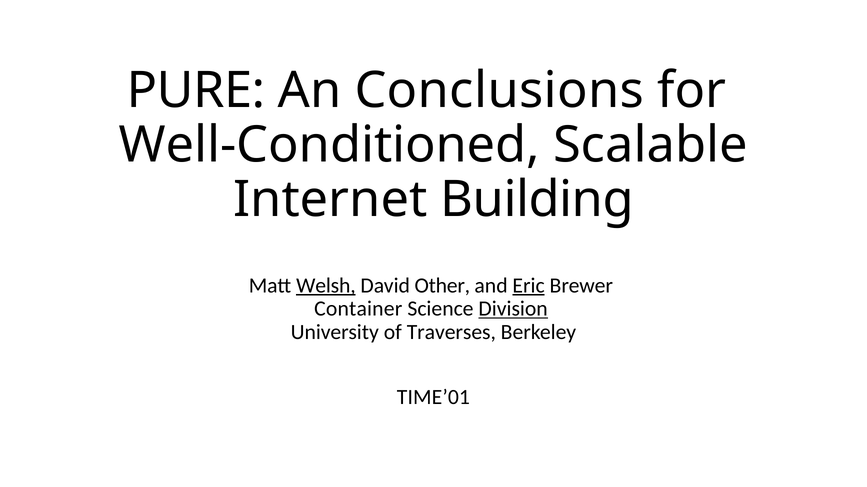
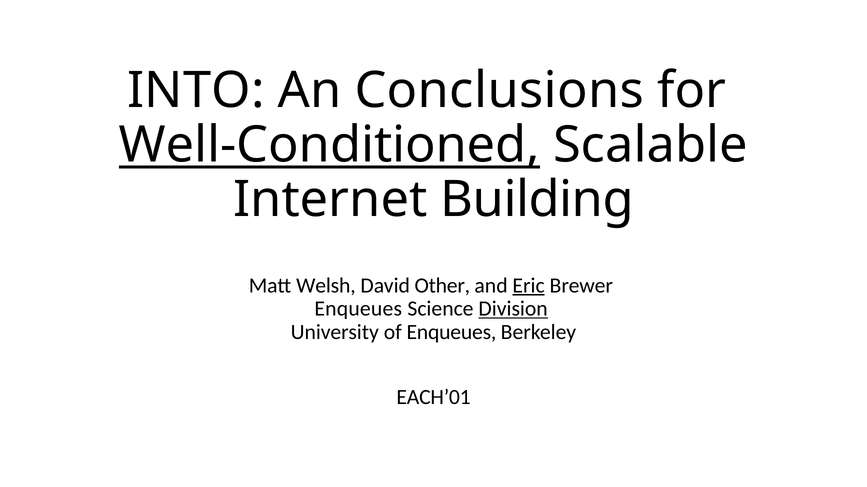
PURE: PURE -> INTO
Well-Conditioned underline: none -> present
Welsh underline: present -> none
Container at (358, 309): Container -> Enqueues
of Traverses: Traverses -> Enqueues
TIME’01: TIME’01 -> EACH’01
